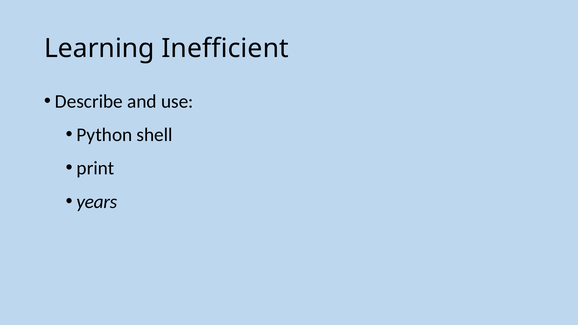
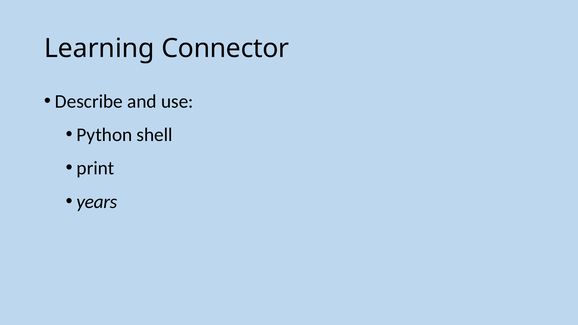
Inefficient: Inefficient -> Connector
